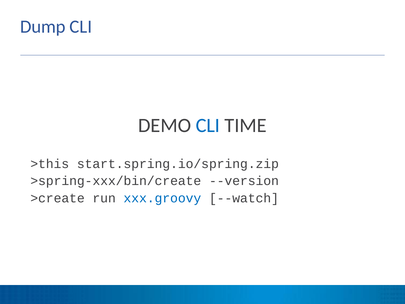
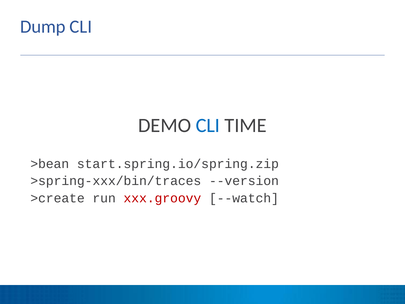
>this: >this -> >bean
>spring-xxx/bin/create: >spring-xxx/bin/create -> >spring-xxx/bin/traces
xxx.groovy colour: blue -> red
